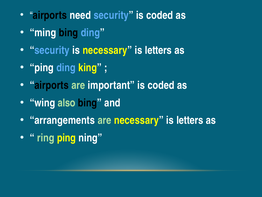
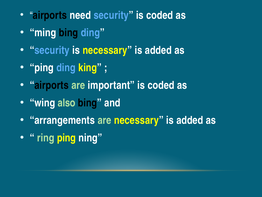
is necessary is letters: letters -> added
are necessary is letters: letters -> added
